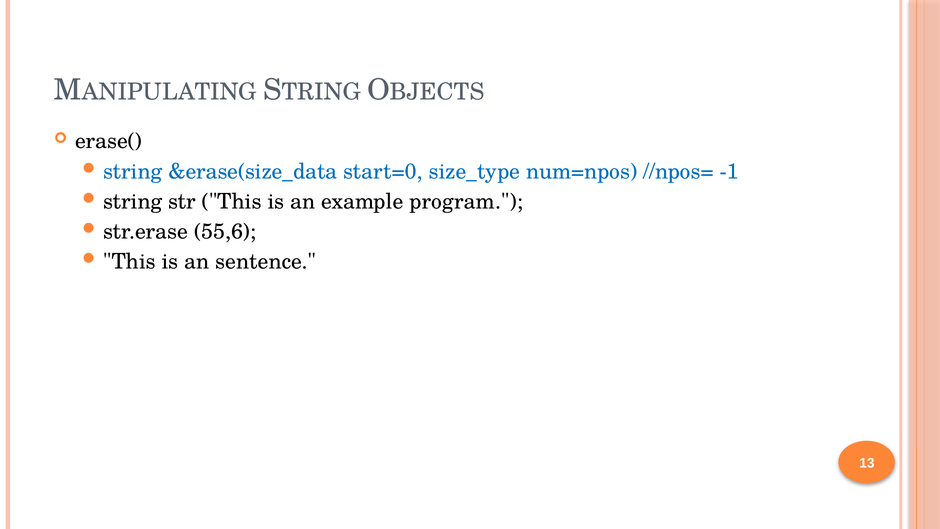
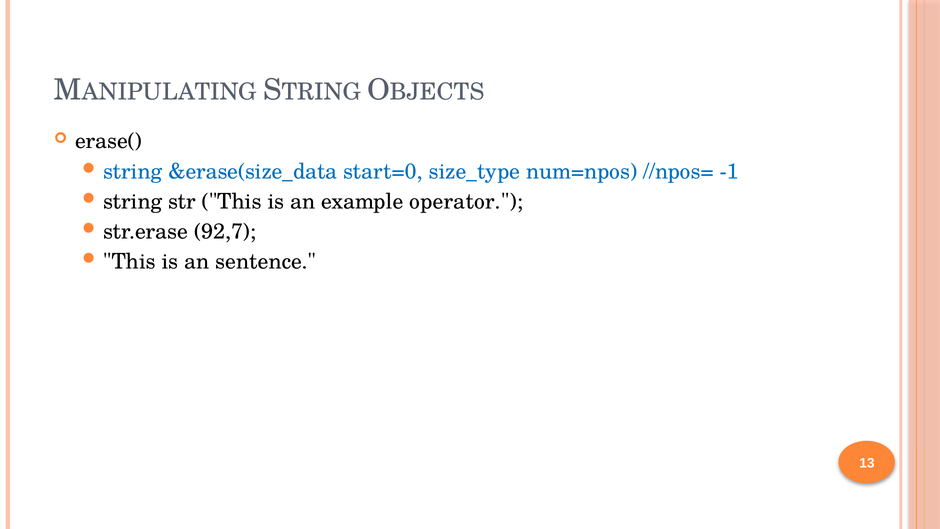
program: program -> operator
55,6: 55,6 -> 92,7
